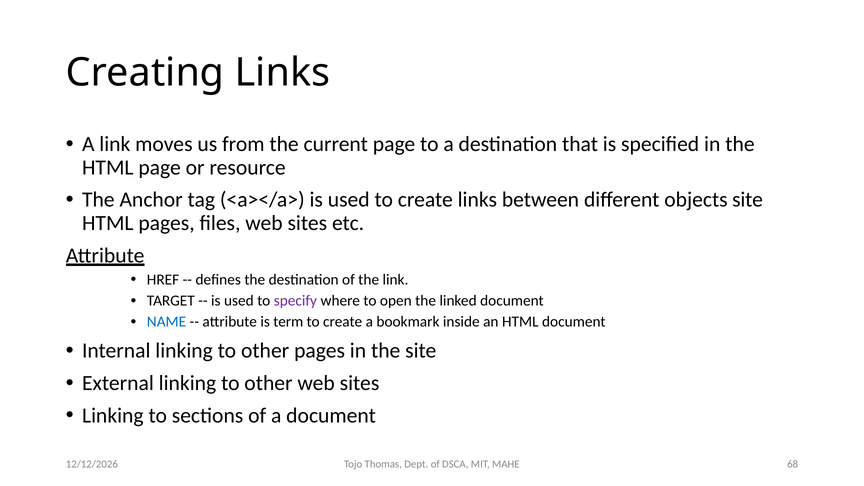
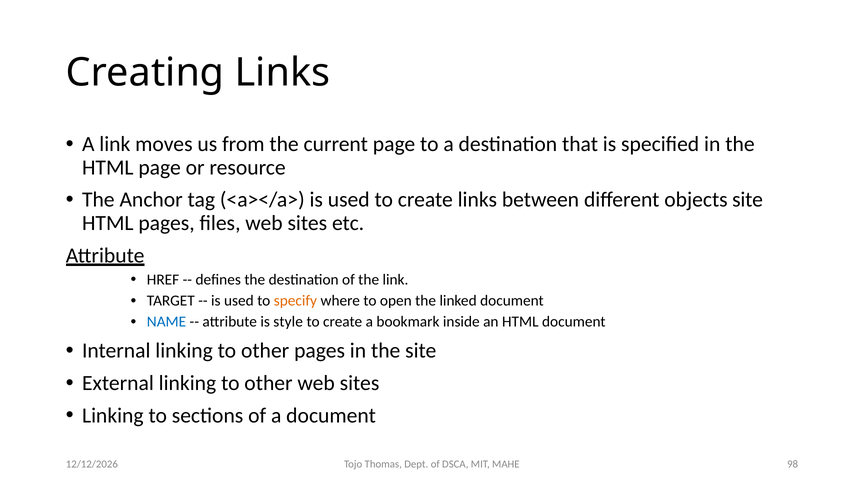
specify colour: purple -> orange
term: term -> style
68: 68 -> 98
